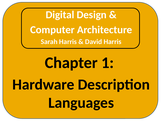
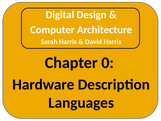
1: 1 -> 0
